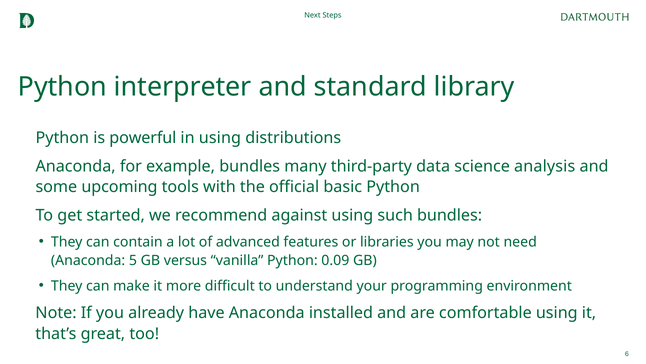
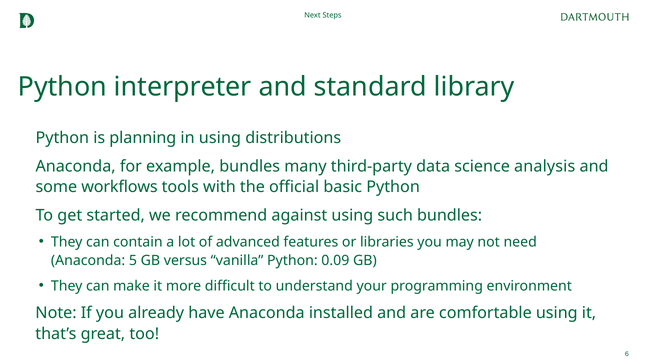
powerful: powerful -> planning
upcoming: upcoming -> workflows
